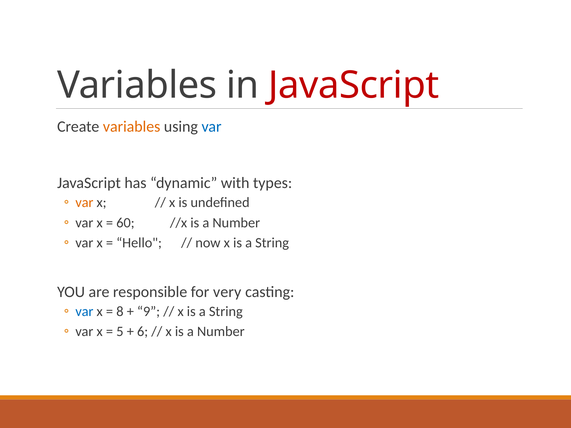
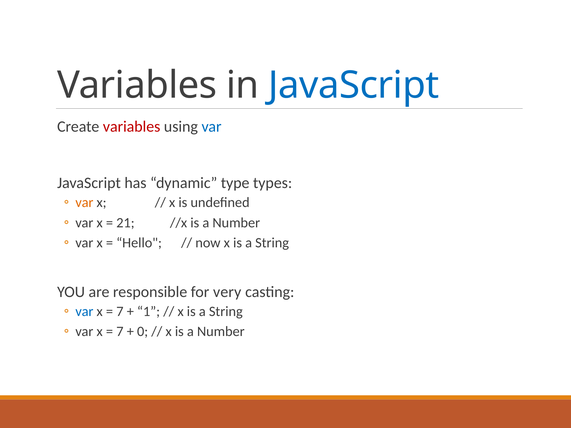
JavaScript at (354, 85) colour: red -> blue
variables at (132, 127) colour: orange -> red
with: with -> type
60: 60 -> 21
8 at (120, 312): 8 -> 7
9: 9 -> 1
5 at (120, 332): 5 -> 7
6: 6 -> 0
